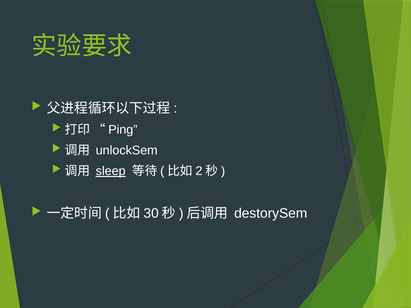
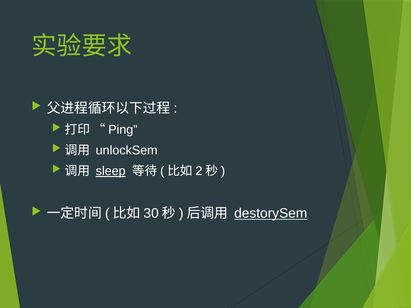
destorySem underline: none -> present
